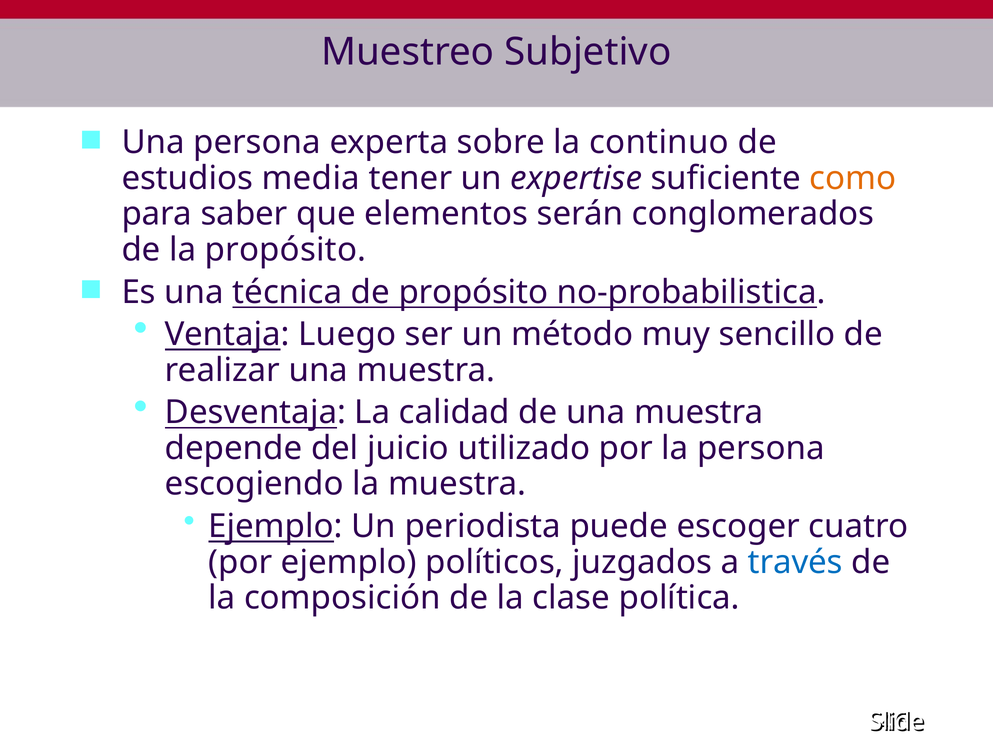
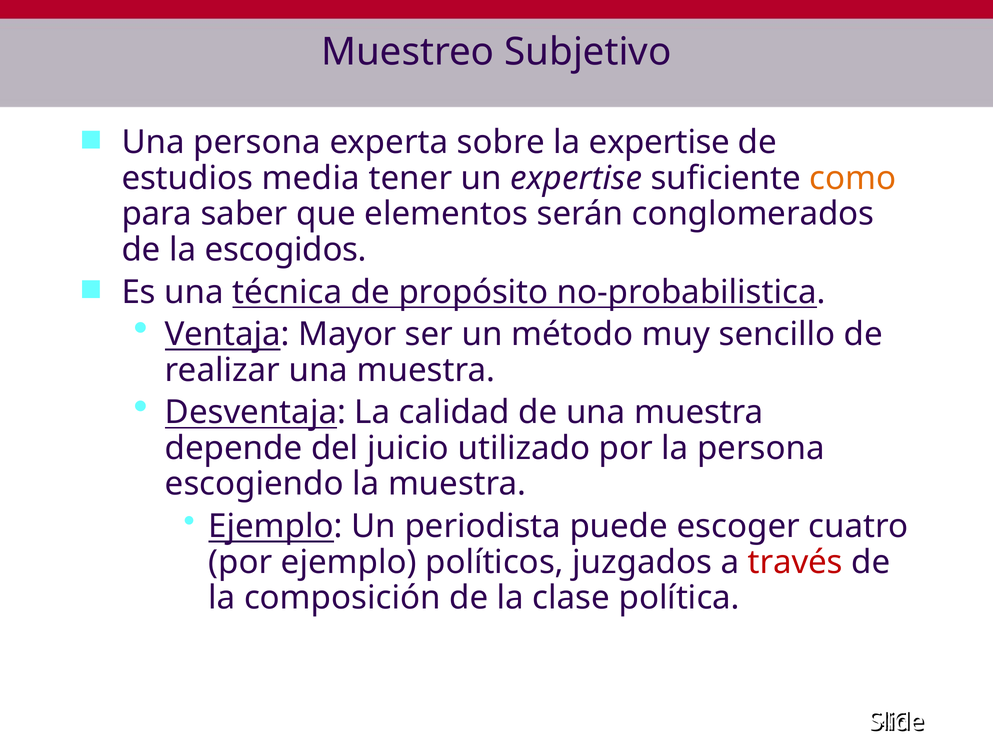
la continuo: continuo -> expertise
la propósito: propósito -> escogidos
Luego: Luego -> Mayor
través colour: blue -> red
